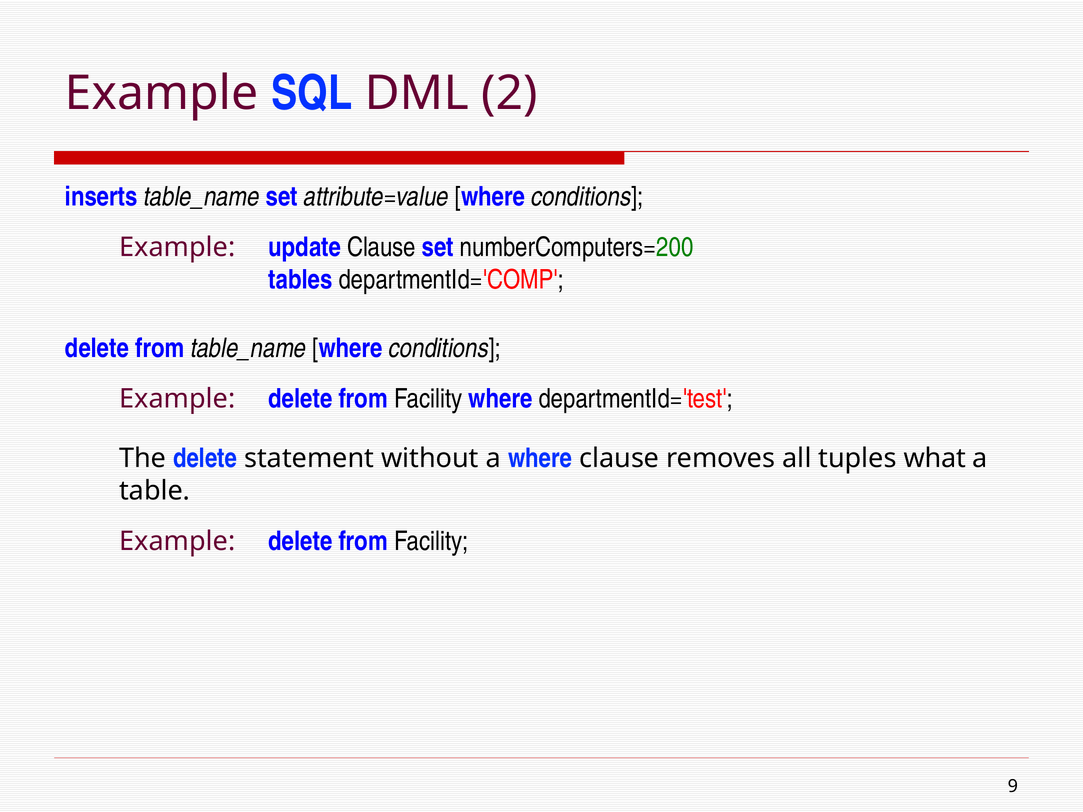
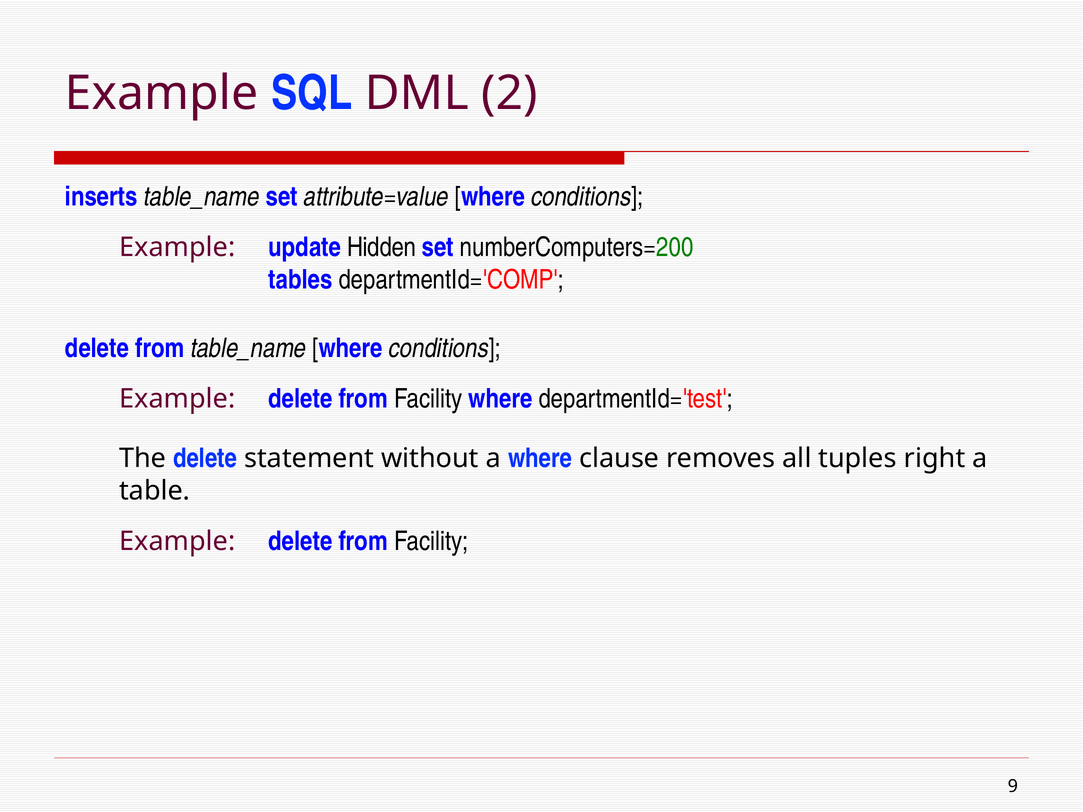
update Clause: Clause -> Hidden
what: what -> right
